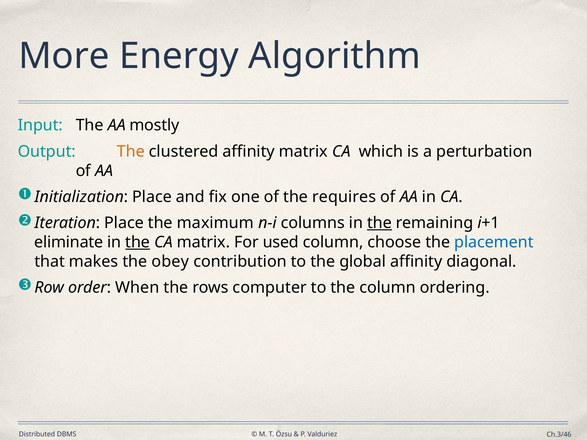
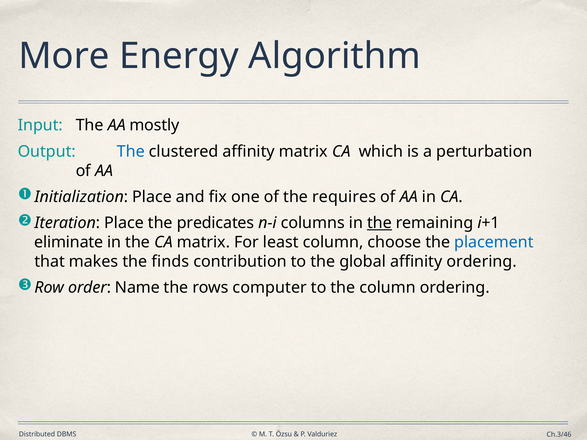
The at (131, 152) colour: orange -> blue
maximum: maximum -> predicates
the at (138, 242) underline: present -> none
used: used -> least
obey: obey -> finds
affinity diagonal: diagonal -> ordering
When: When -> Name
